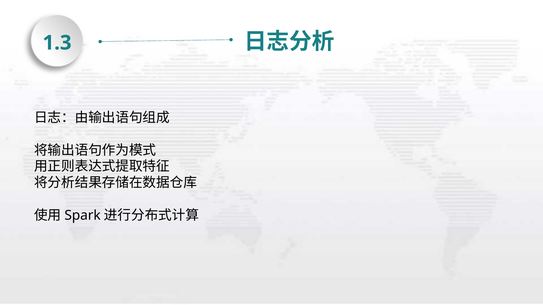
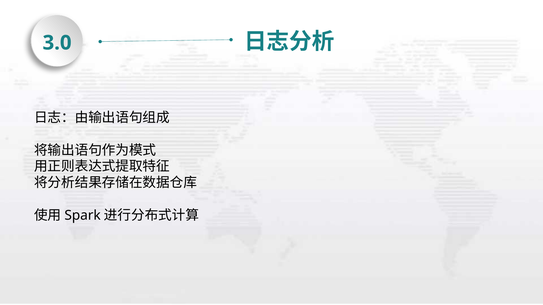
1.3: 1.3 -> 3.0
